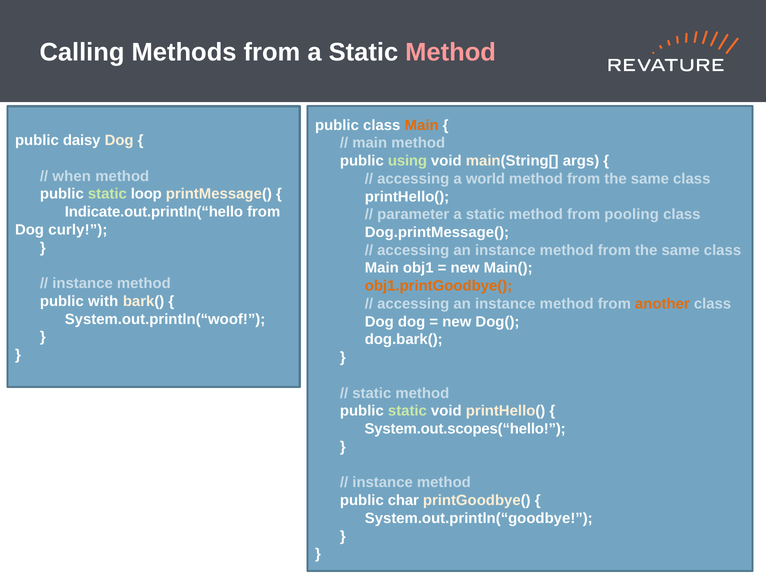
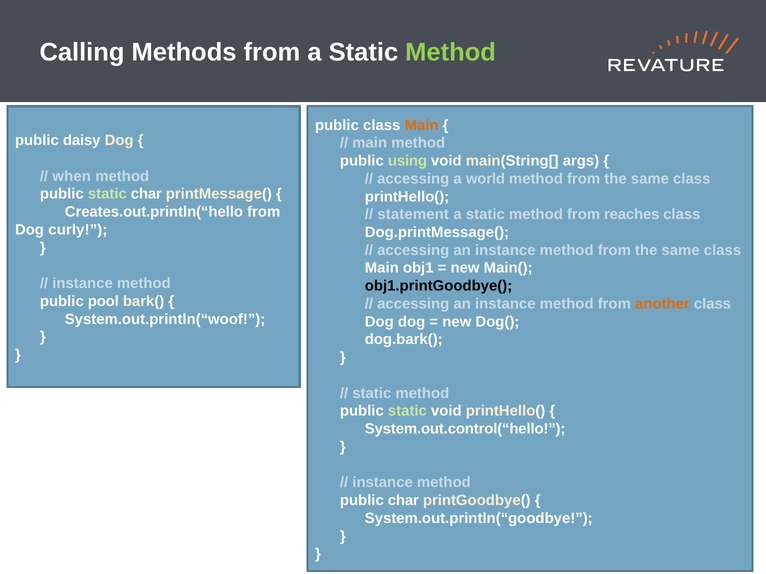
Method at (451, 53) colour: pink -> light green
static loop: loop -> char
Indicate.out.println(“hello: Indicate.out.println(“hello -> Creates.out.println(“hello
parameter: parameter -> statement
pooling: pooling -> reaches
obj1.printGoodbye( colour: orange -> black
with: with -> pool
System.out.scopes(“hello: System.out.scopes(“hello -> System.out.control(“hello
